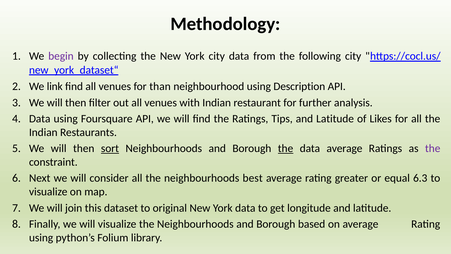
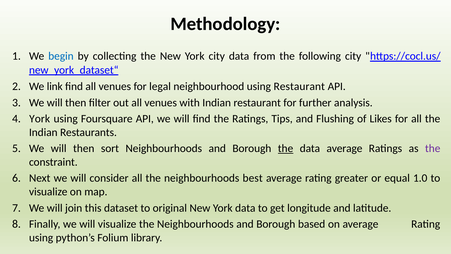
begin colour: purple -> blue
than: than -> legal
using Description: Description -> Restaurant
Data at (40, 119): Data -> York
Tips and Latitude: Latitude -> Flushing
sort underline: present -> none
6.3: 6.3 -> 1.0
